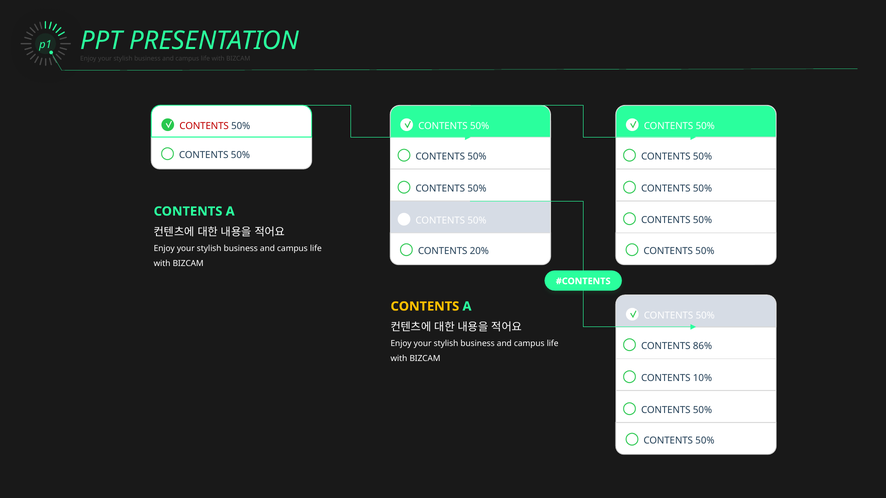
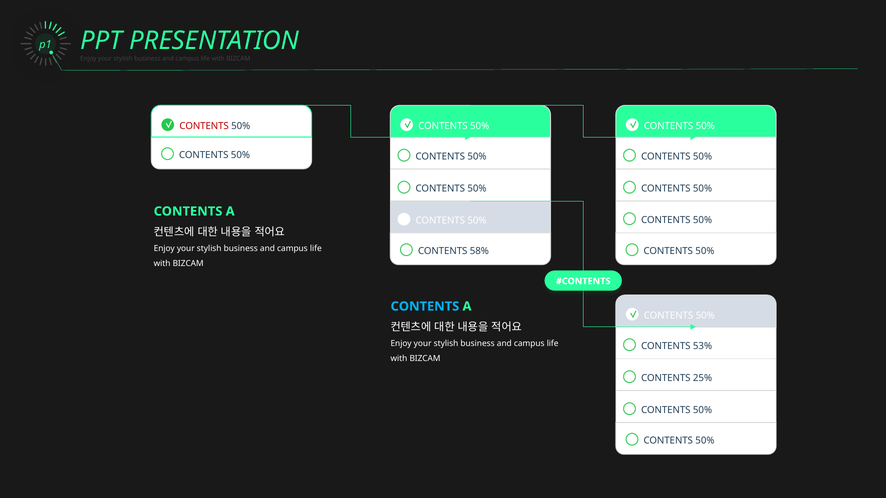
20%: 20% -> 58%
CONTENTS at (425, 307) colour: yellow -> light blue
86%: 86% -> 53%
10%: 10% -> 25%
